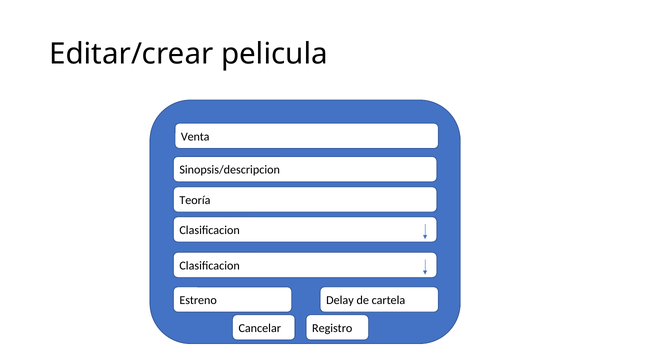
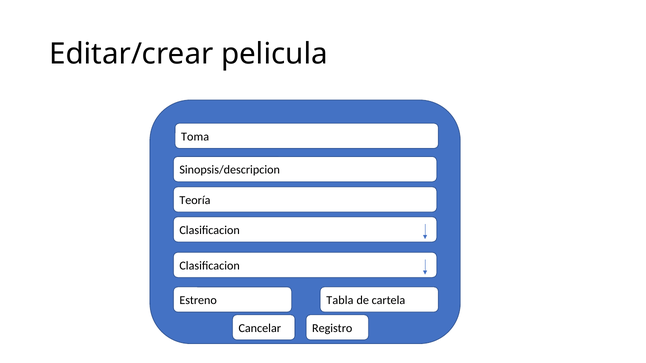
Venta: Venta -> Toma
Delay: Delay -> Tabla
